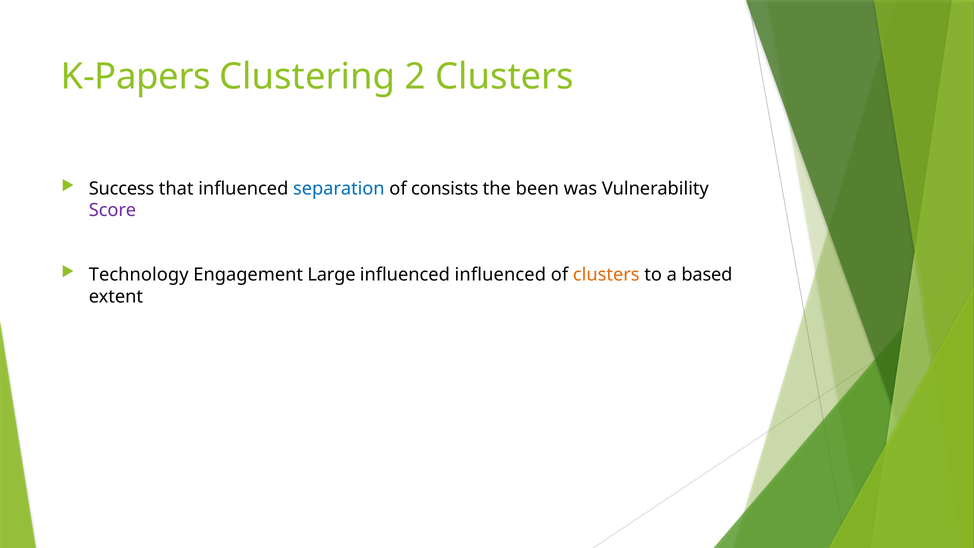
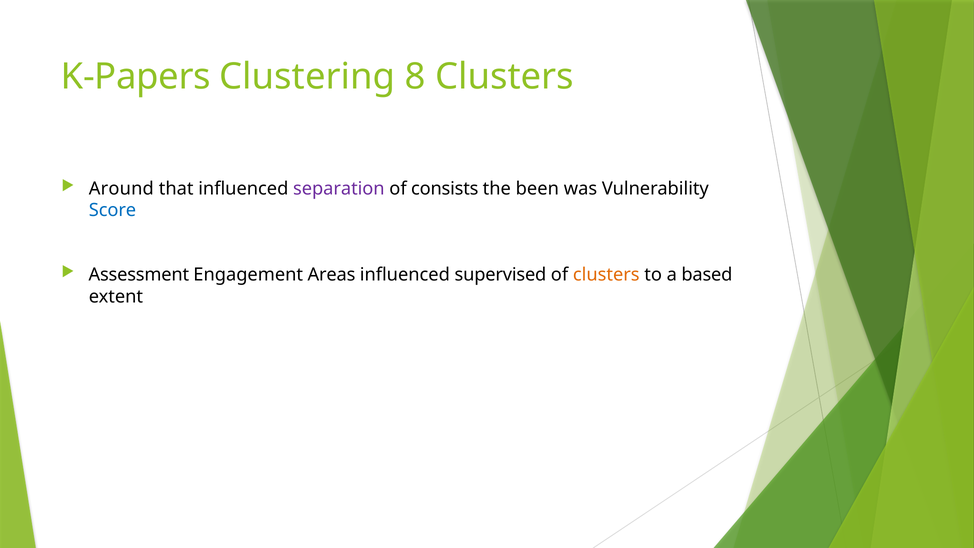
2: 2 -> 8
Success: Success -> Around
separation colour: blue -> purple
Score colour: purple -> blue
Technology: Technology -> Assessment
Large: Large -> Areas
influenced influenced: influenced -> supervised
